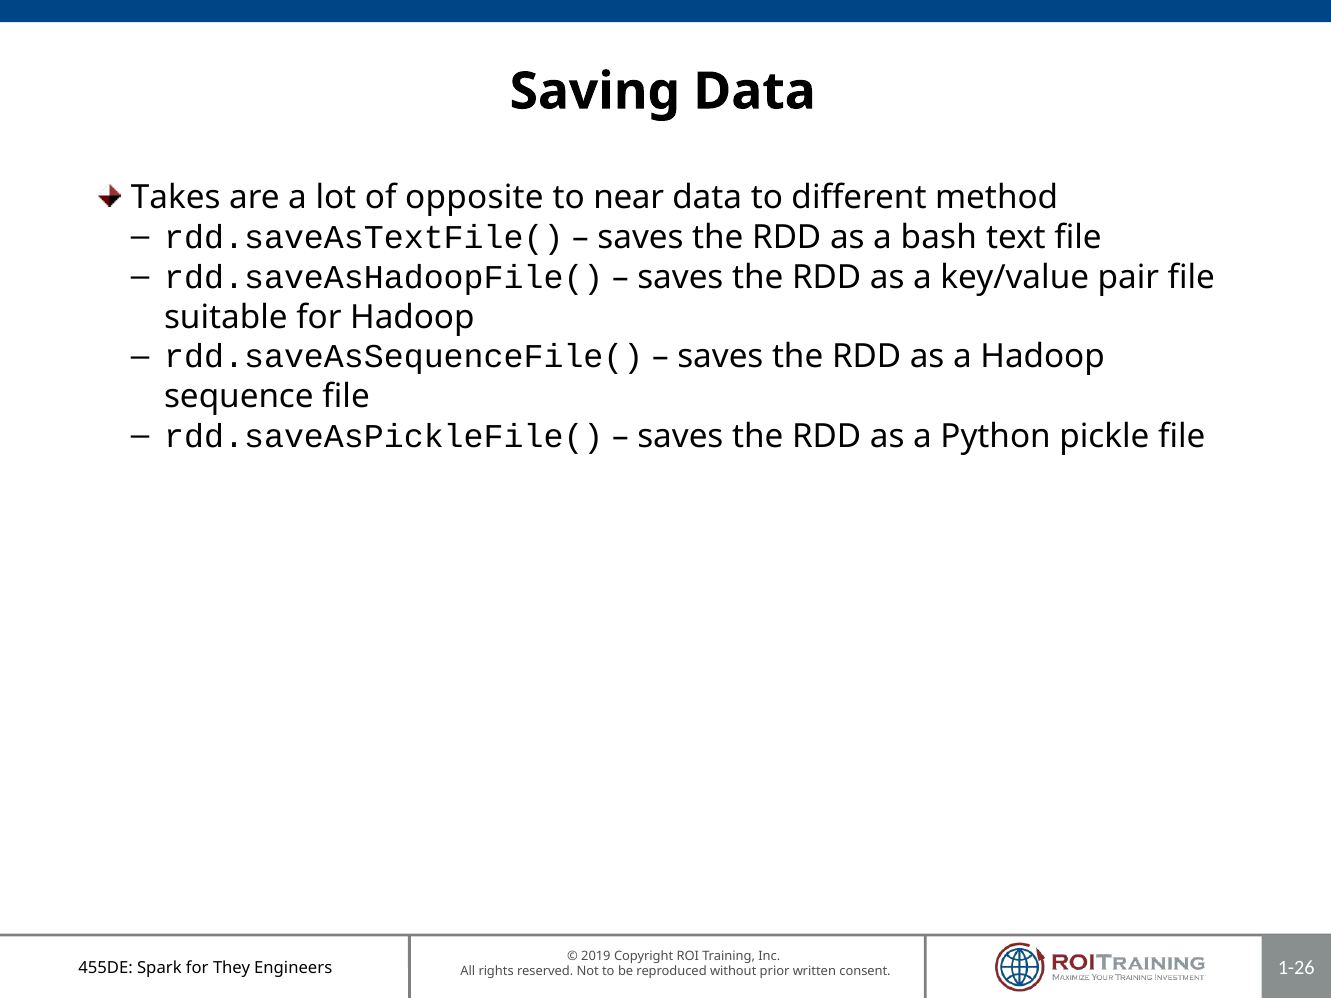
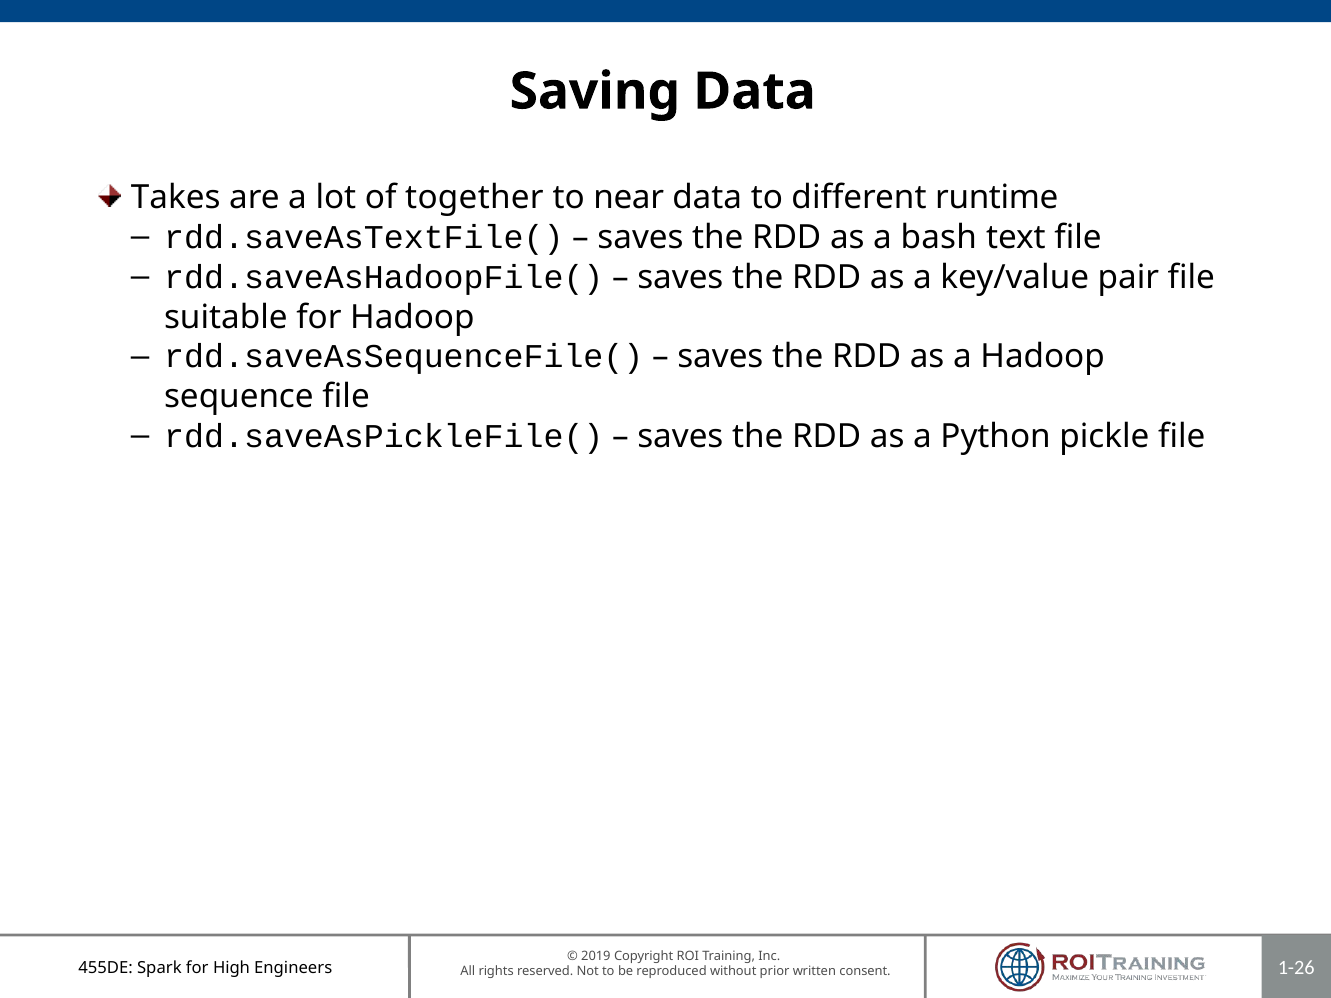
opposite: opposite -> together
method: method -> runtime
They: They -> High
